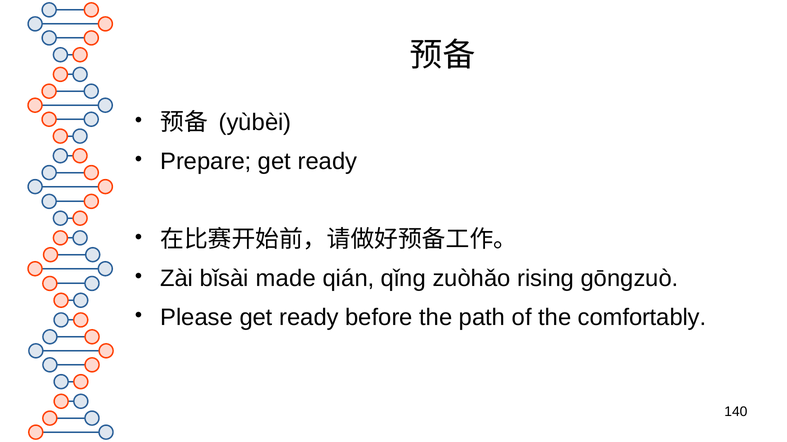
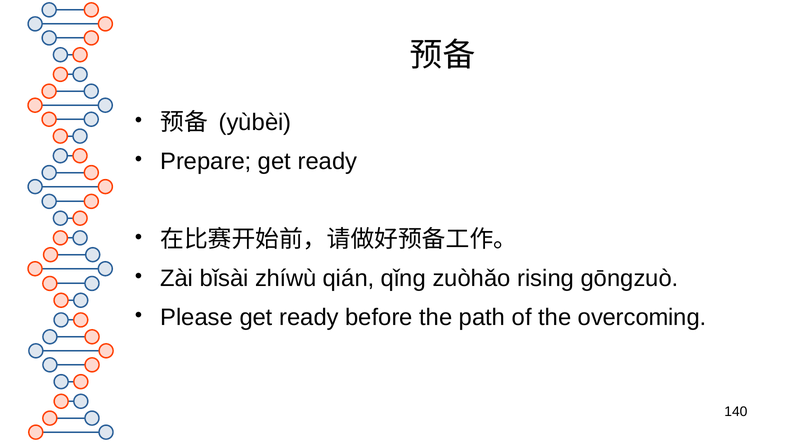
made: made -> zhíwù
comfortably: comfortably -> overcoming
